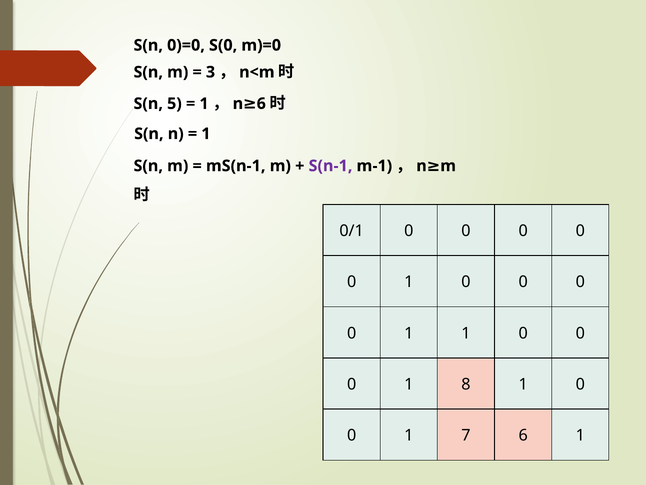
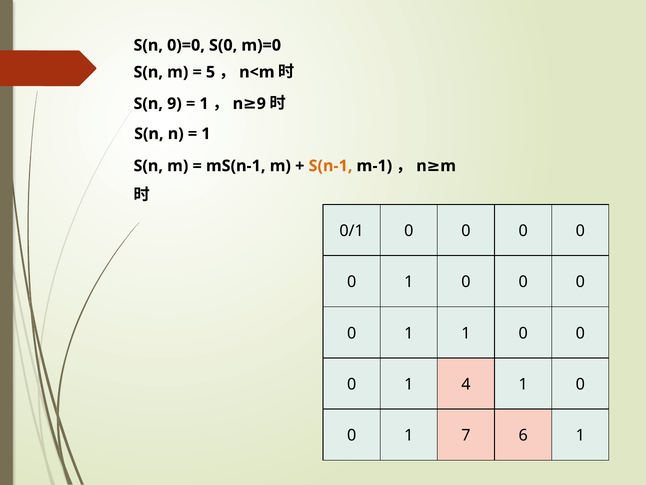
3: 3 -> 5
S(n 5: 5 -> 9
n 6: 6 -> 9
S(n-1 colour: purple -> orange
8: 8 -> 4
